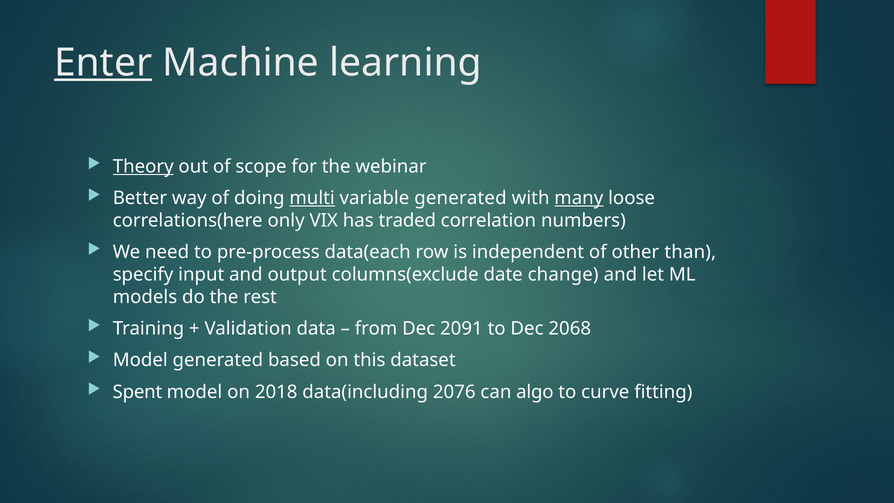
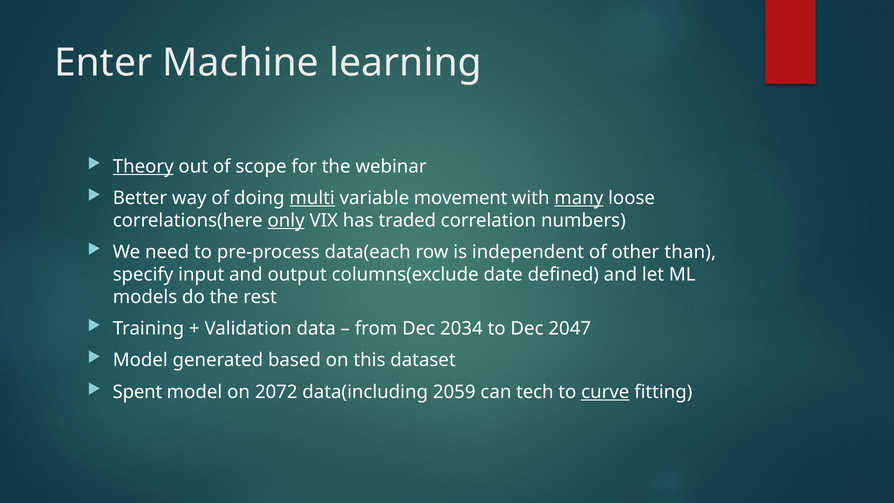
Enter underline: present -> none
variable generated: generated -> movement
only underline: none -> present
change: change -> defined
2091: 2091 -> 2034
2068: 2068 -> 2047
2018: 2018 -> 2072
2076: 2076 -> 2059
algo: algo -> tech
curve underline: none -> present
